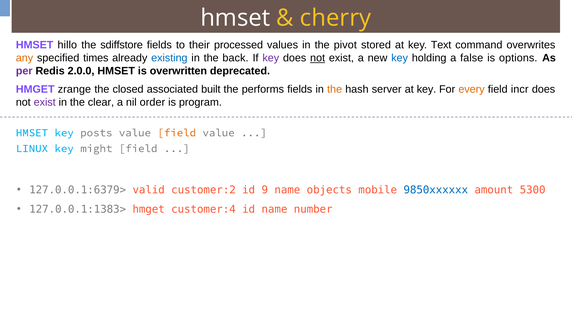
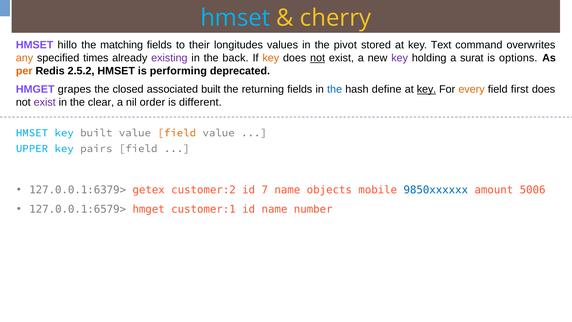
hmset at (235, 18) colour: white -> light blue
sdiffstore: sdiffstore -> matching
processed: processed -> longitudes
existing colour: blue -> purple
key at (271, 58) colour: purple -> orange
key at (400, 58) colour: blue -> purple
false: false -> surat
per colour: purple -> orange
2.0.0: 2.0.0 -> 2.5.2
overwritten: overwritten -> performing
zrange: zrange -> grapes
performs: performs -> returning
the at (335, 89) colour: orange -> blue
server: server -> define
key at (426, 89) underline: none -> present
incr: incr -> first
program: program -> different
key posts: posts -> built
LINUX: LINUX -> UPPER
might: might -> pairs
valid: valid -> getex
9: 9 -> 7
5300: 5300 -> 5006
127.0.0.1:1383>: 127.0.0.1:1383> -> 127.0.0.1:6579>
customer:4: customer:4 -> customer:1
